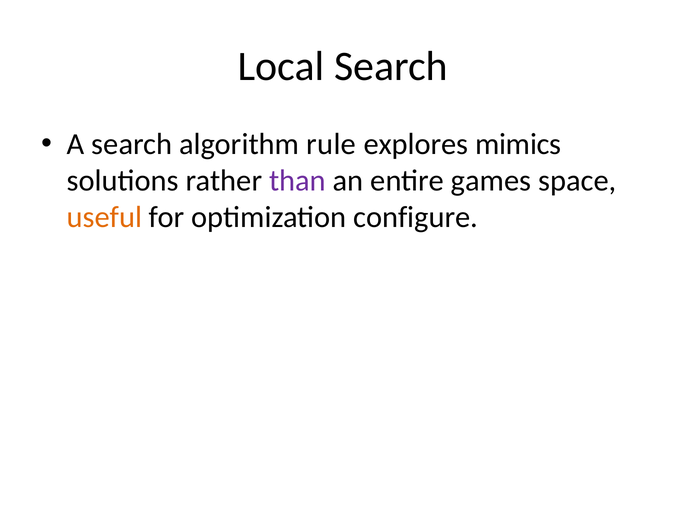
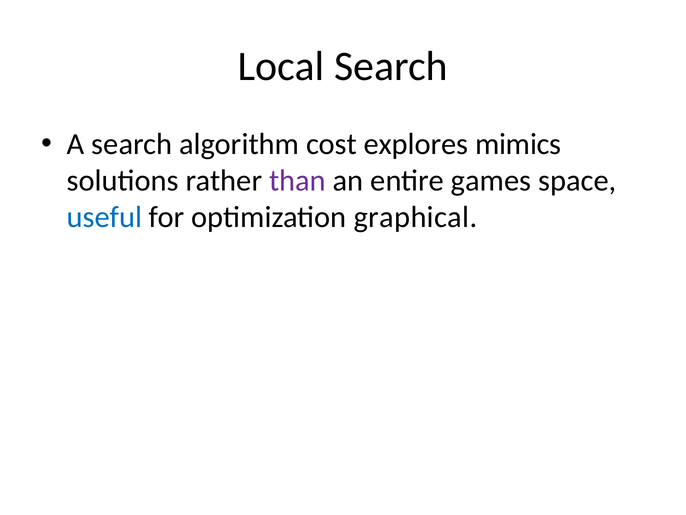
rule: rule -> cost
useful colour: orange -> blue
configure: configure -> graphical
